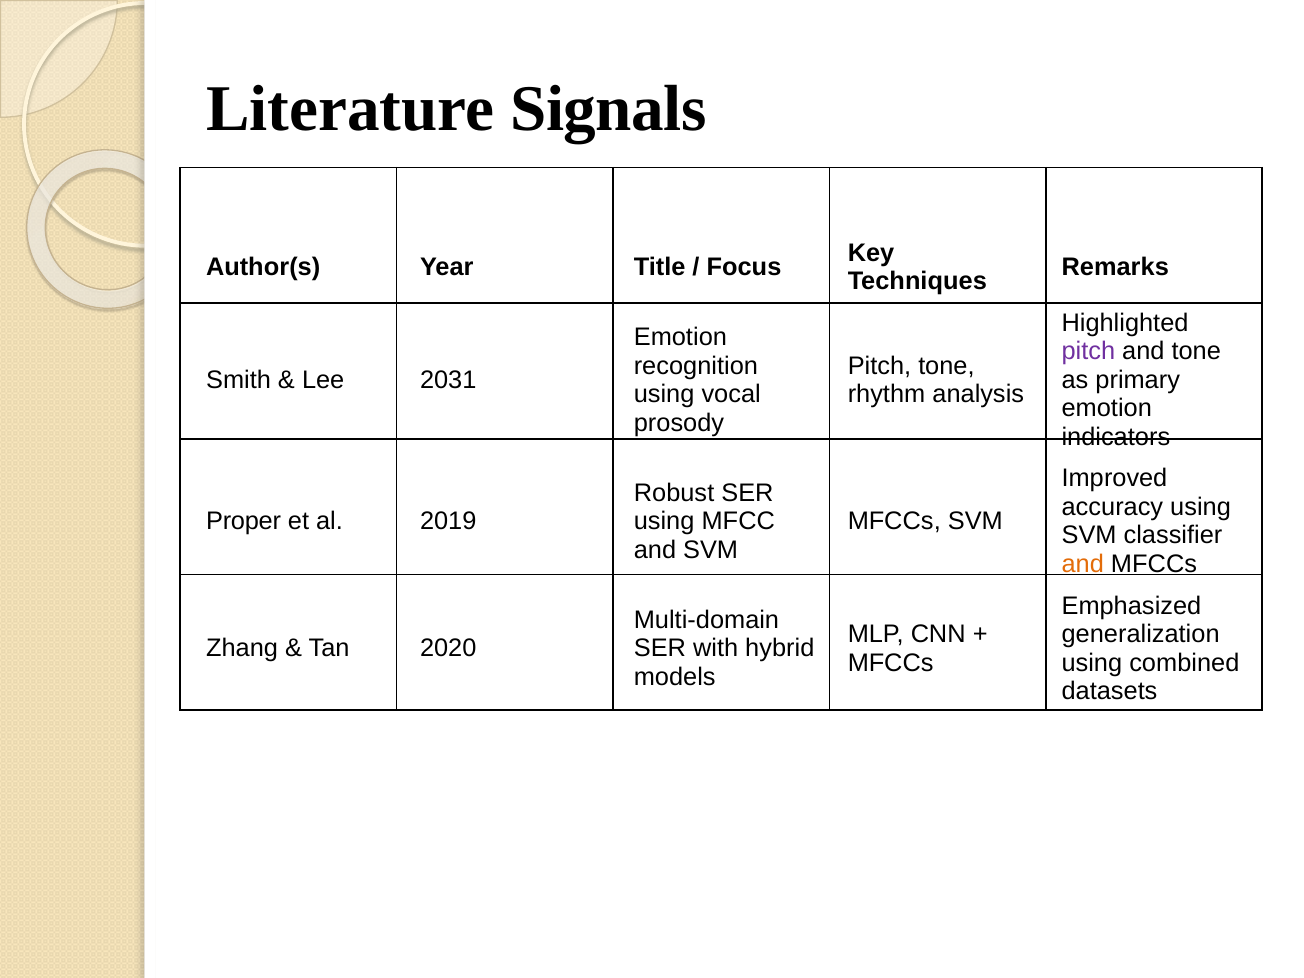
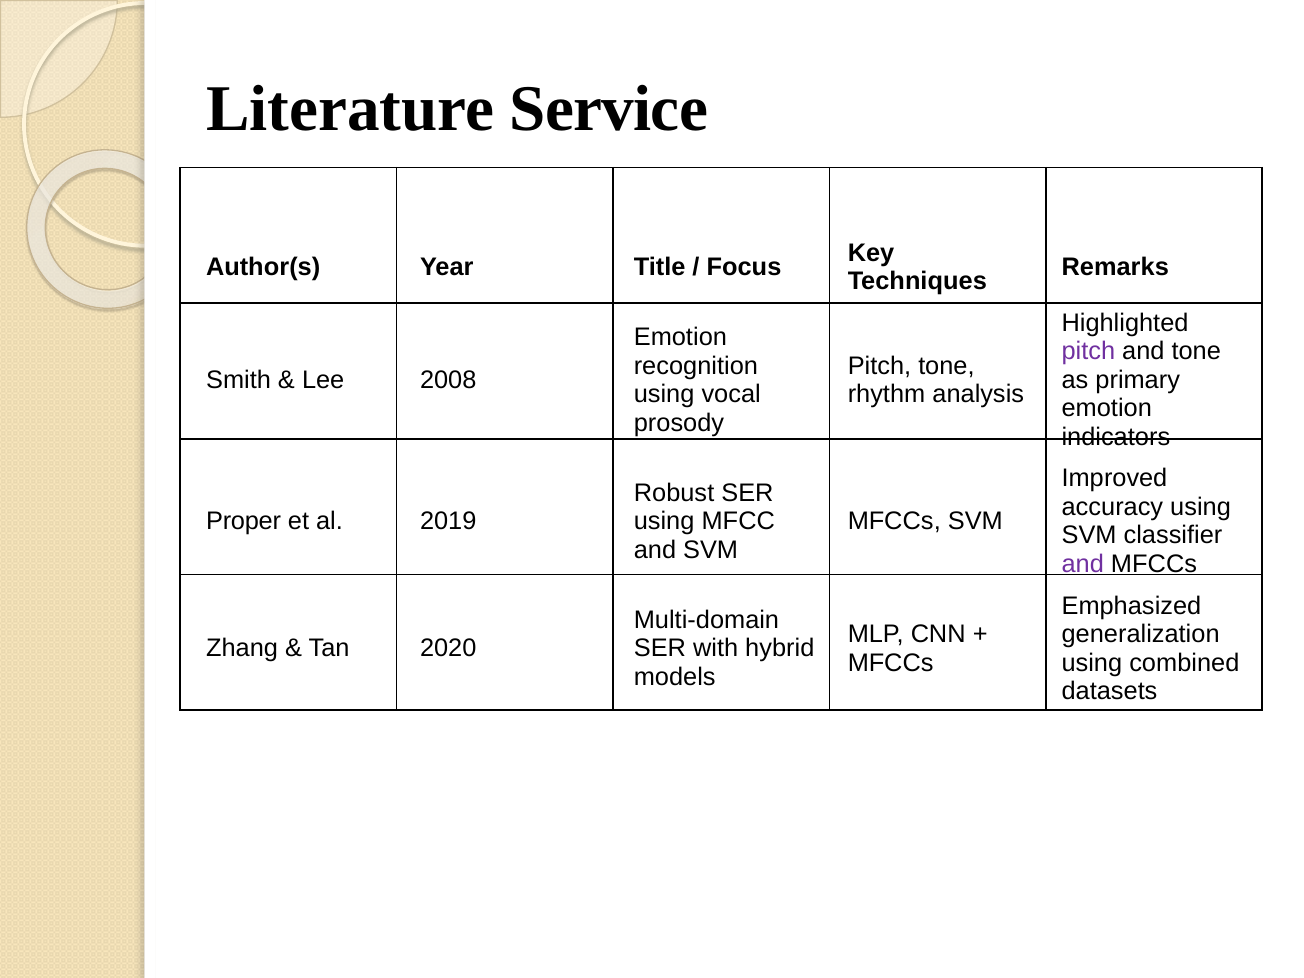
Signals: Signals -> Service
2031: 2031 -> 2008
and at (1083, 564) colour: orange -> purple
